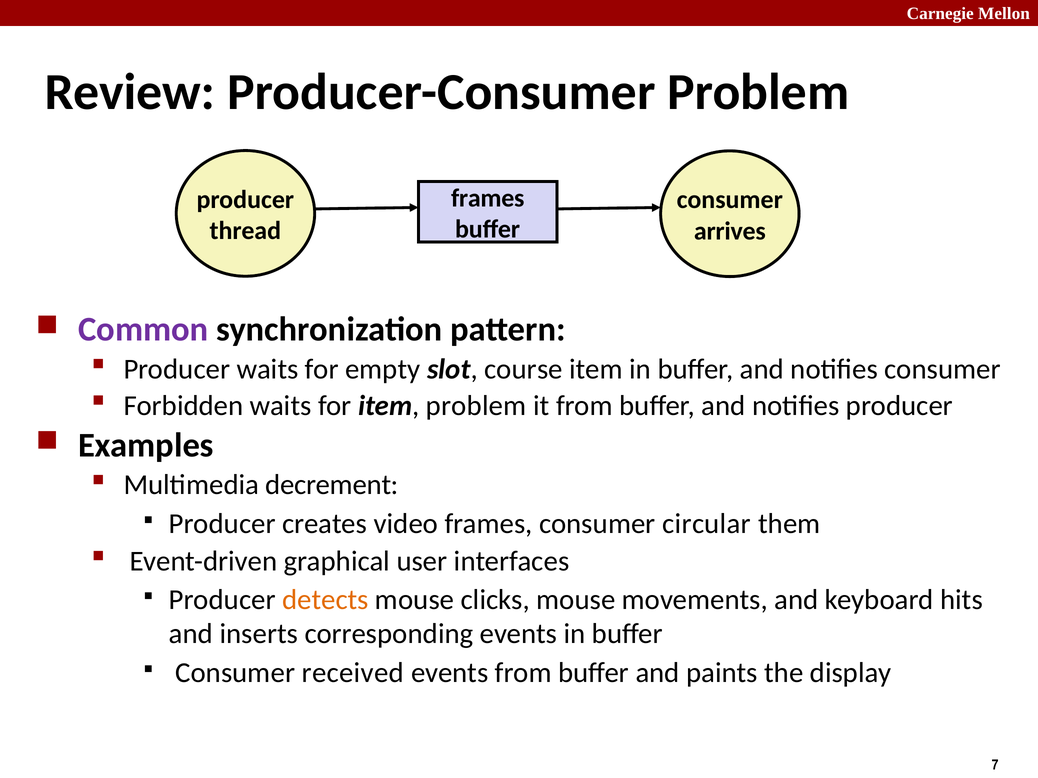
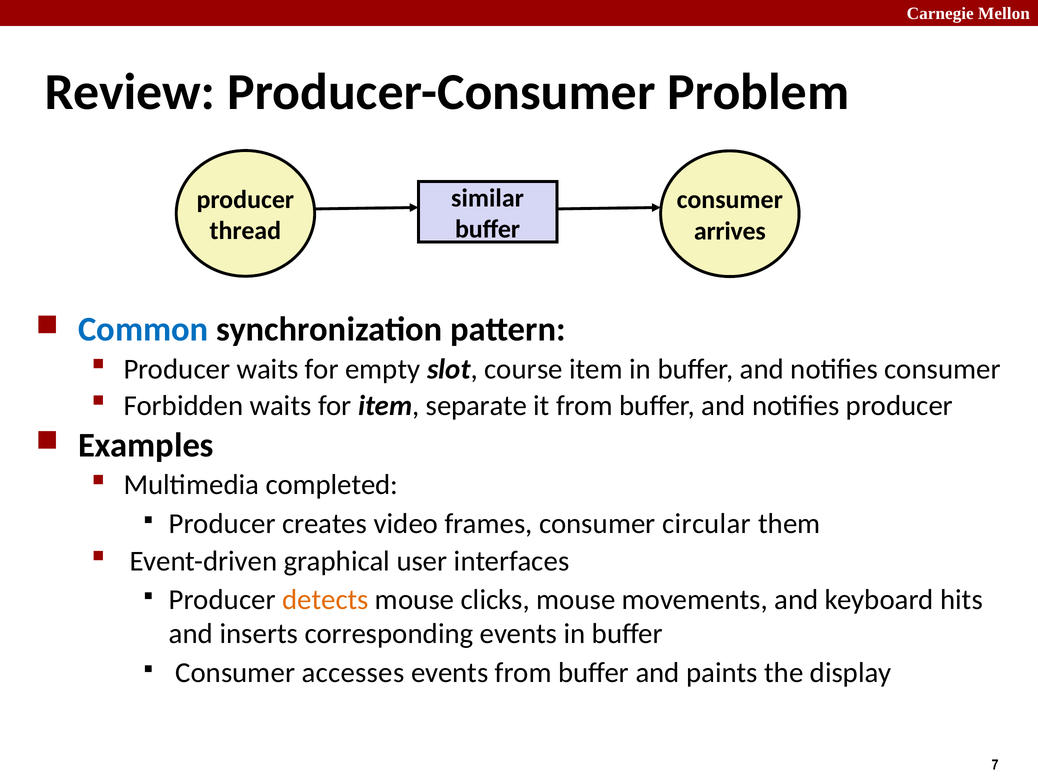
frames at (488, 198): frames -> similar
Common colour: purple -> blue
item problem: problem -> separate
decrement: decrement -> completed
received: received -> accesses
